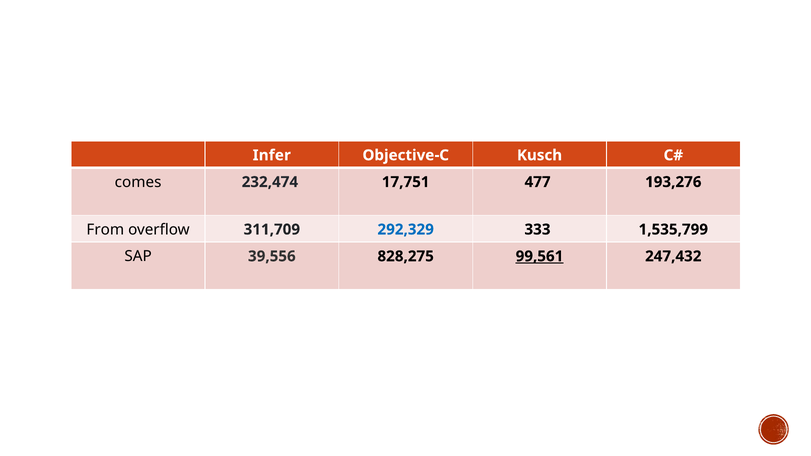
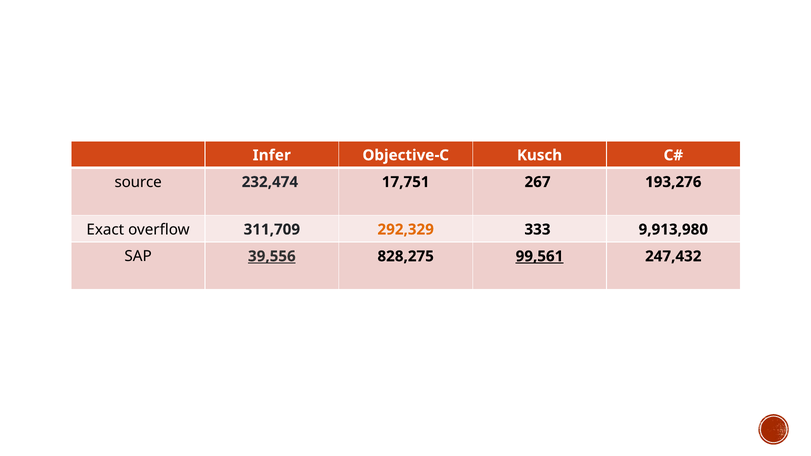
comes: comes -> source
477: 477 -> 267
From: From -> Exact
292,329 colour: blue -> orange
1,535,799: 1,535,799 -> 9,913,980
39,556 underline: none -> present
